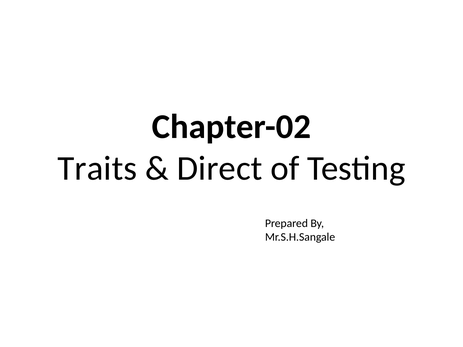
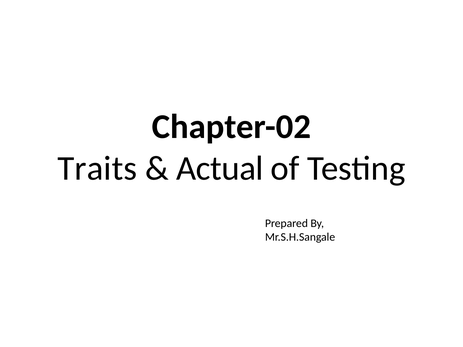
Direct: Direct -> Actual
